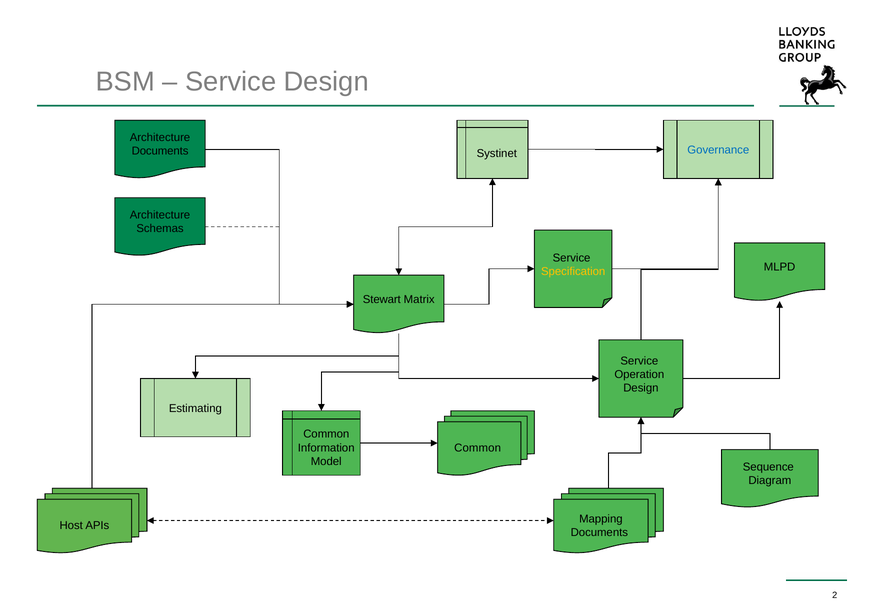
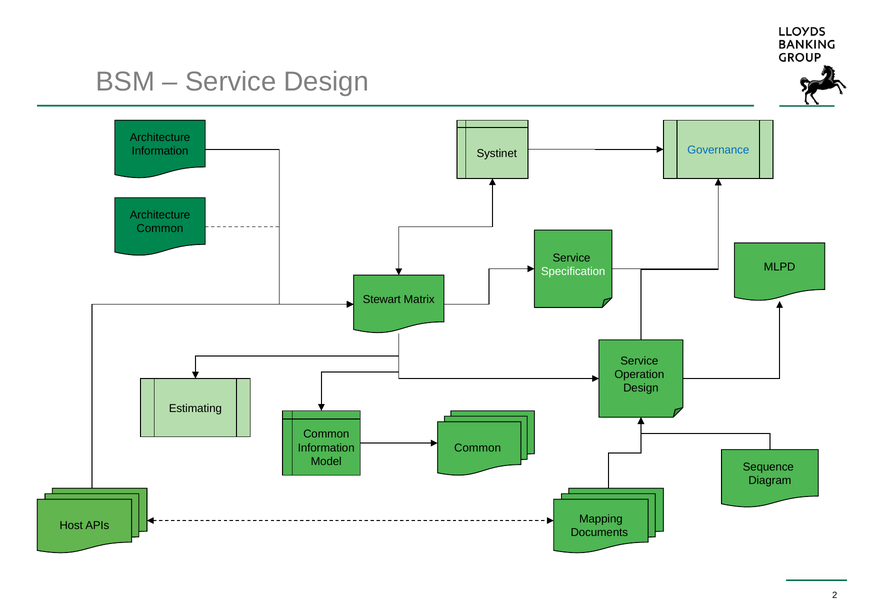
Documents at (160, 151): Documents -> Information
Schemas at (160, 229): Schemas -> Common
Specification colour: yellow -> white
